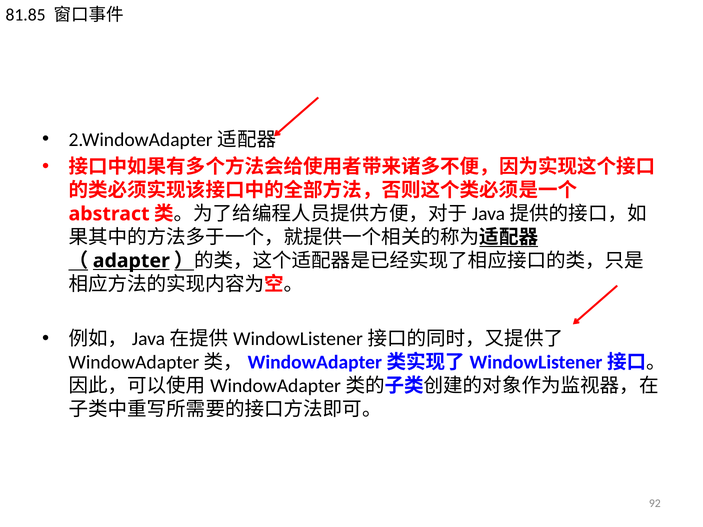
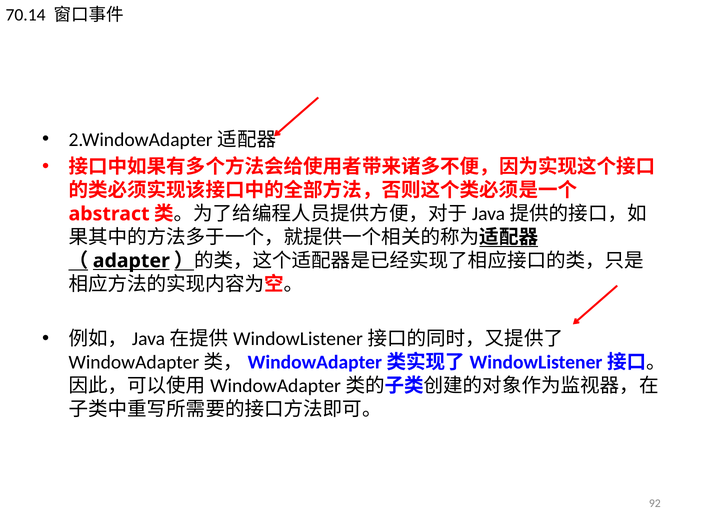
81.85: 81.85 -> 70.14
